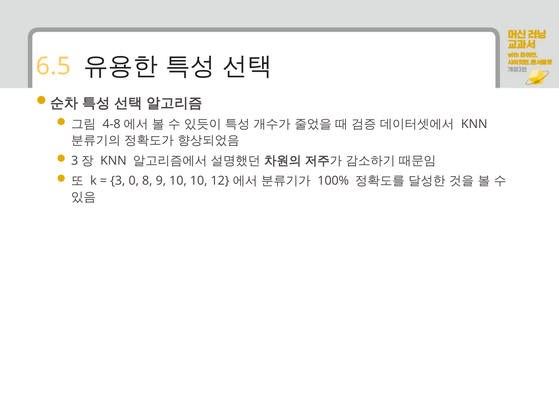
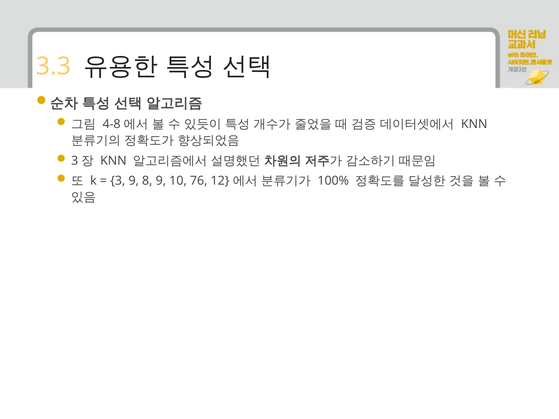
6.5: 6.5 -> 3.3
3 0: 0 -> 9
10 10: 10 -> 76
